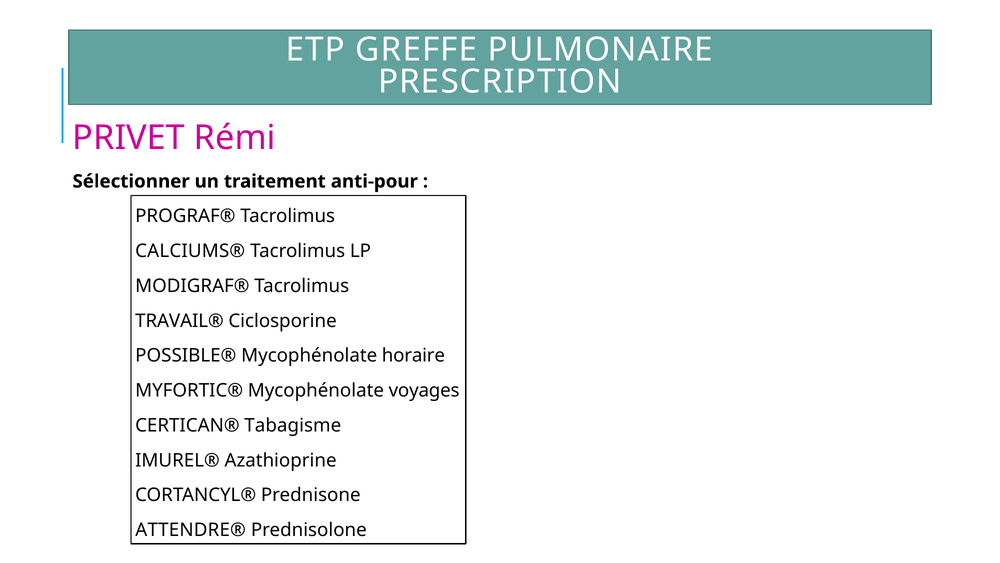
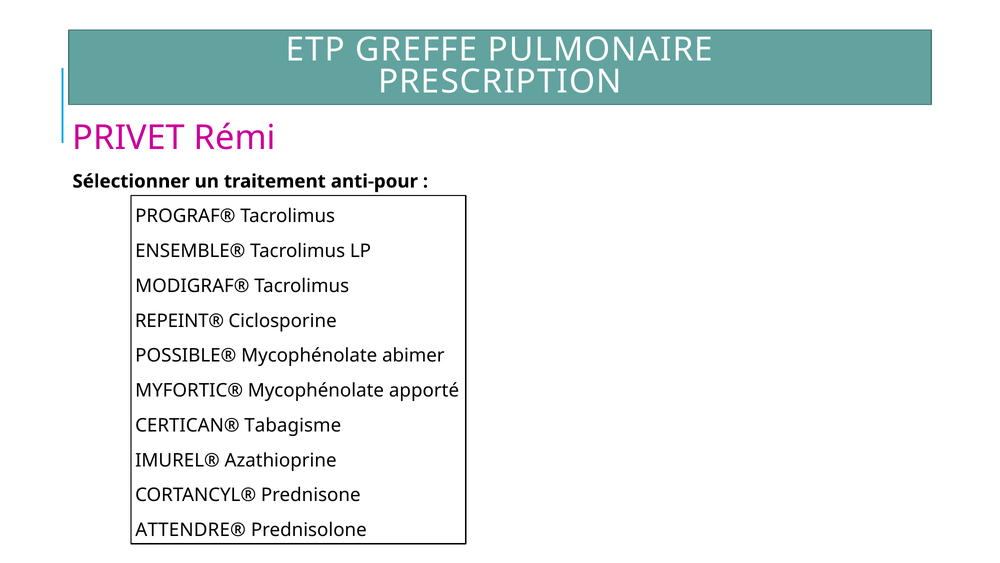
CALCIUMS®: CALCIUMS® -> ENSEMBLE®
TRAVAIL®: TRAVAIL® -> REPEINT®
horaire: horaire -> abimer
voyages: voyages -> apporté
